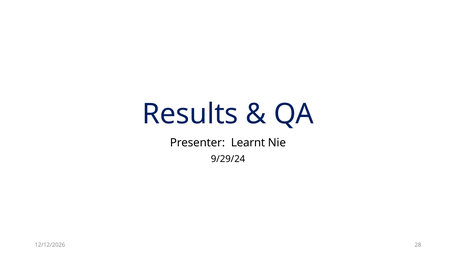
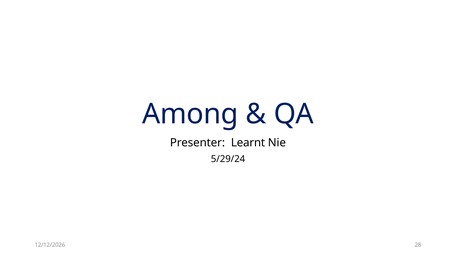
Results: Results -> Among
9/29/24: 9/29/24 -> 5/29/24
